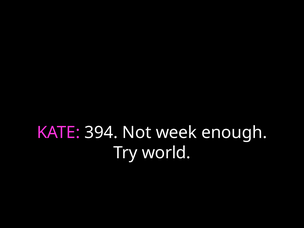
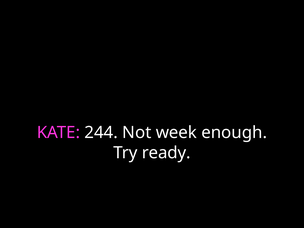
394: 394 -> 244
world: world -> ready
